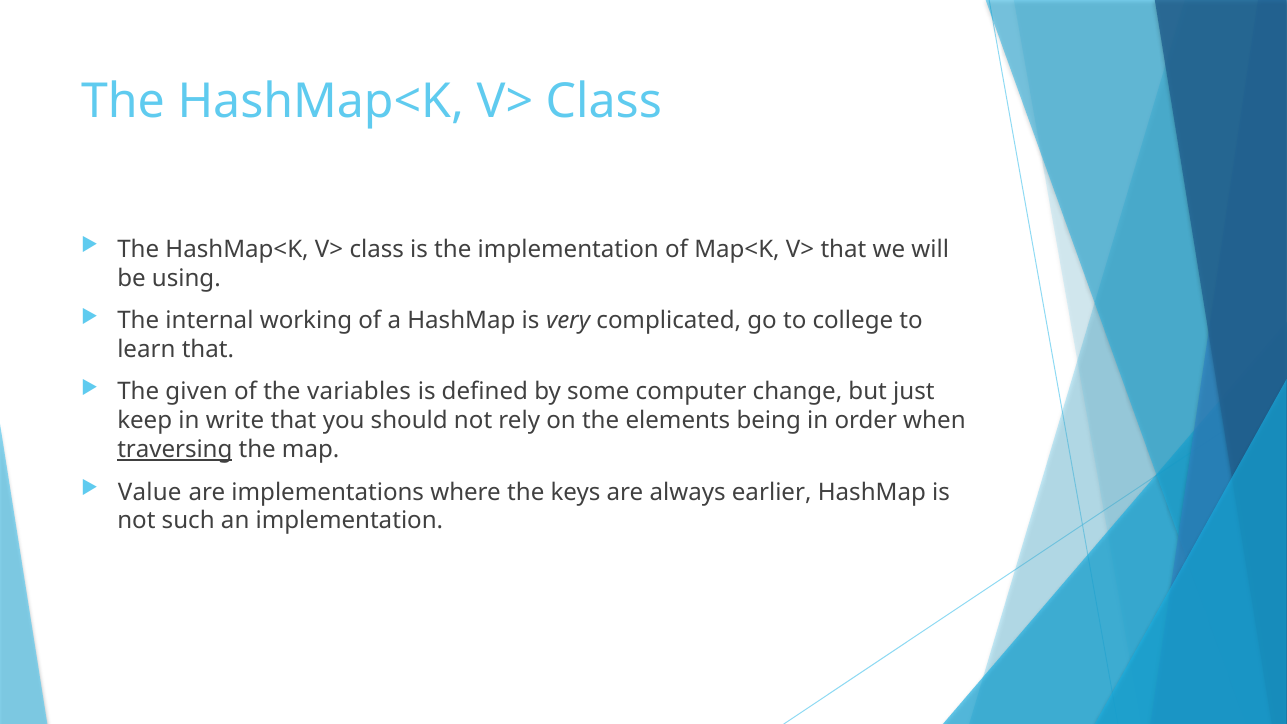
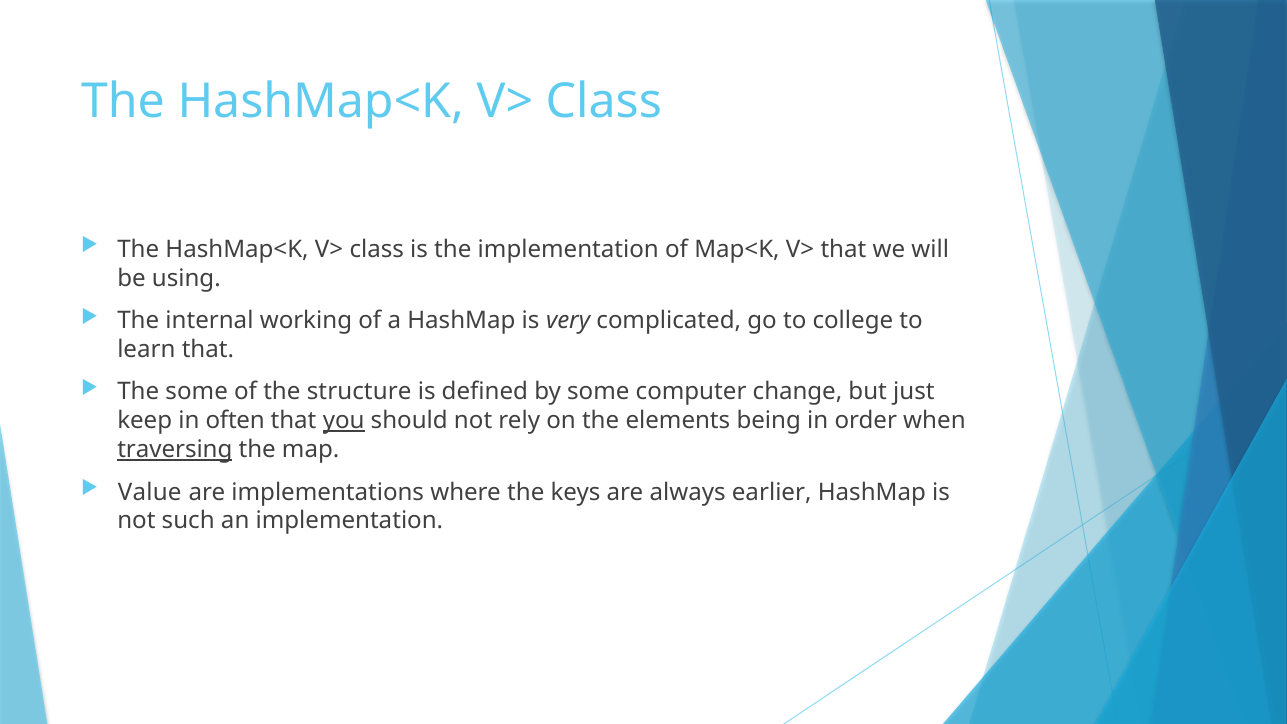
The given: given -> some
variables: variables -> structure
write: write -> often
you underline: none -> present
